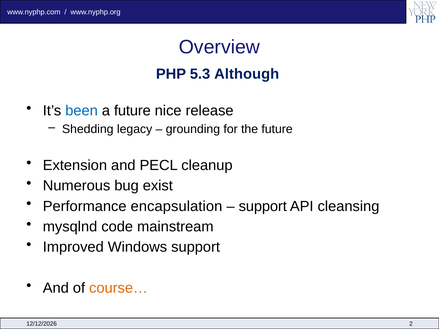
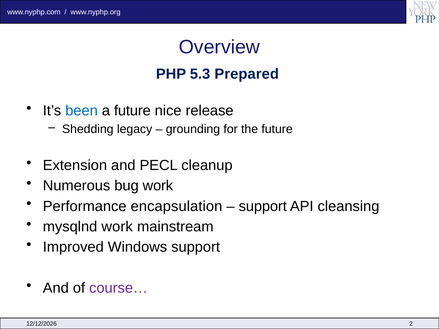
Although: Although -> Prepared
bug exist: exist -> work
mysqlnd code: code -> work
course… colour: orange -> purple
